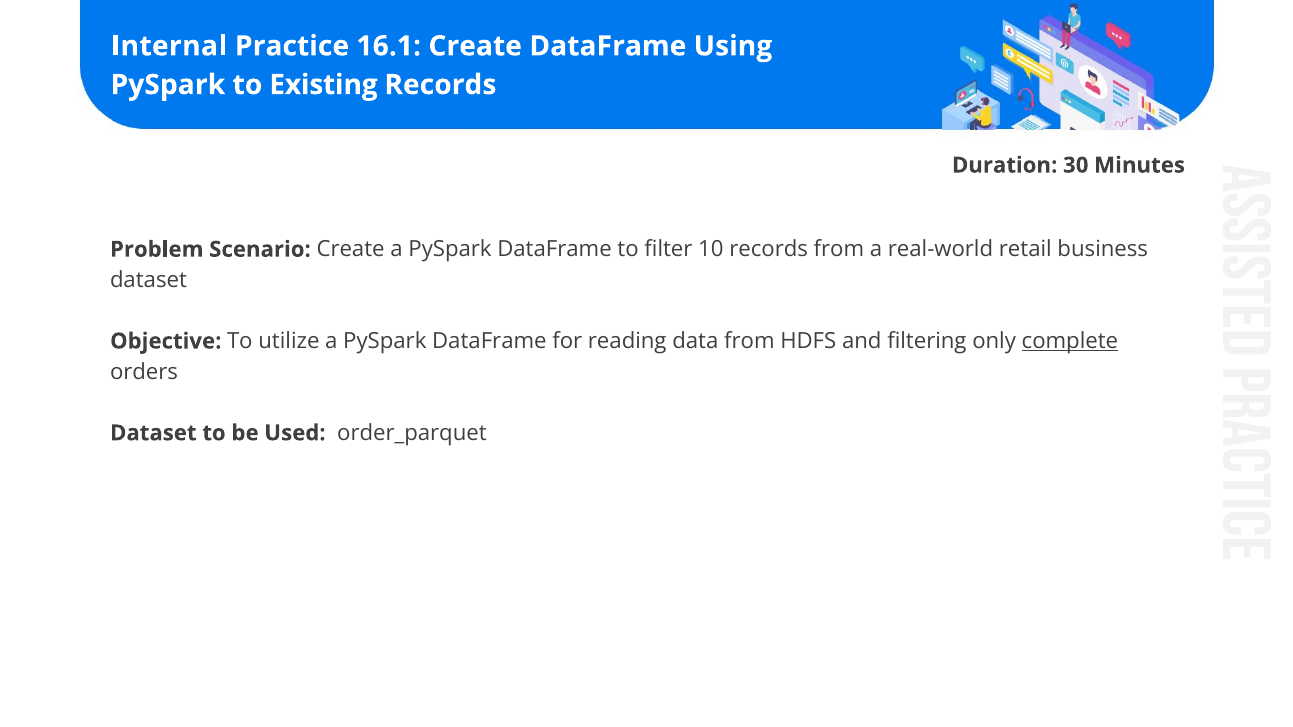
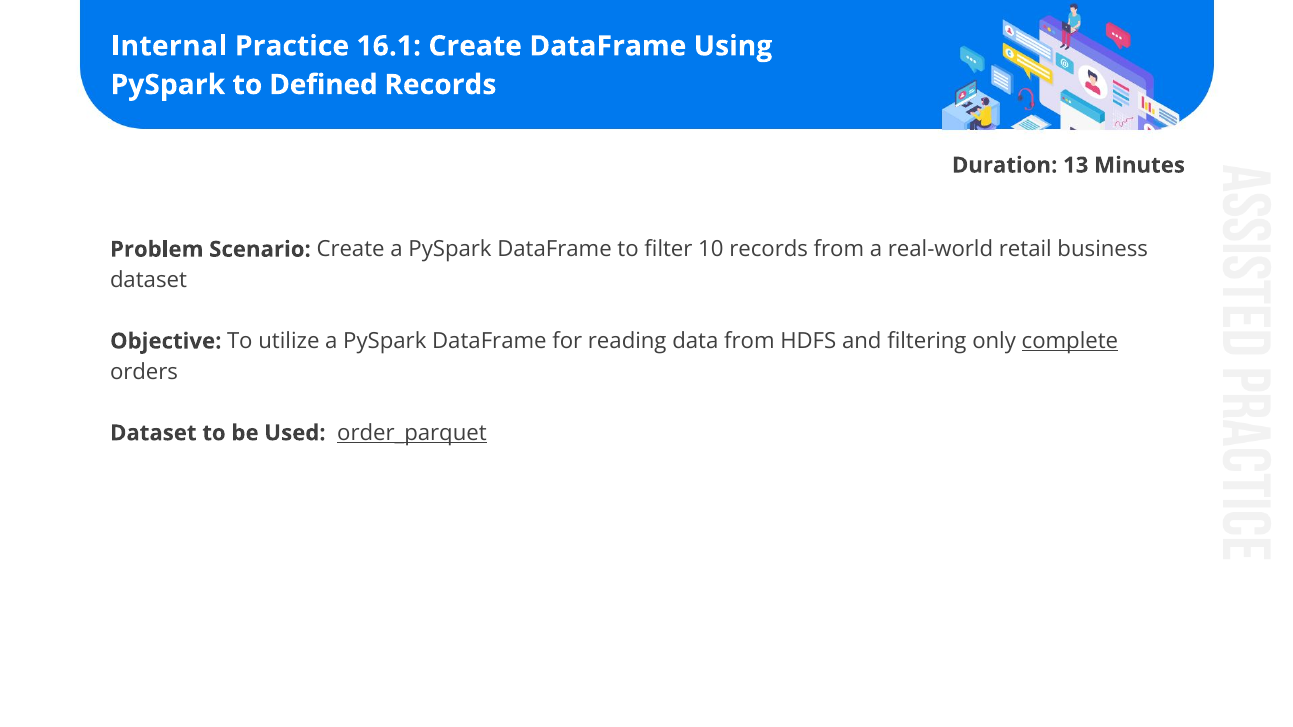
Existing: Existing -> Defined
30: 30 -> 13
order_parquet underline: none -> present
